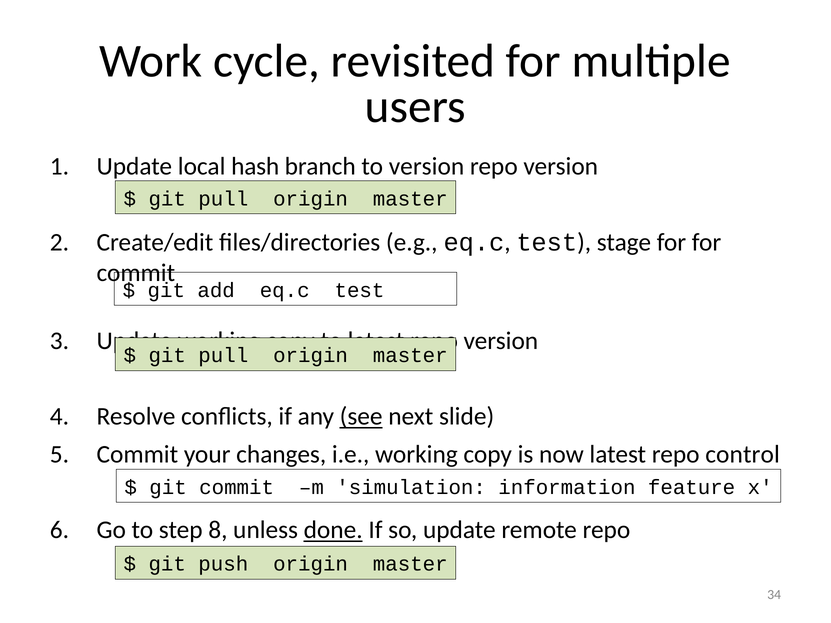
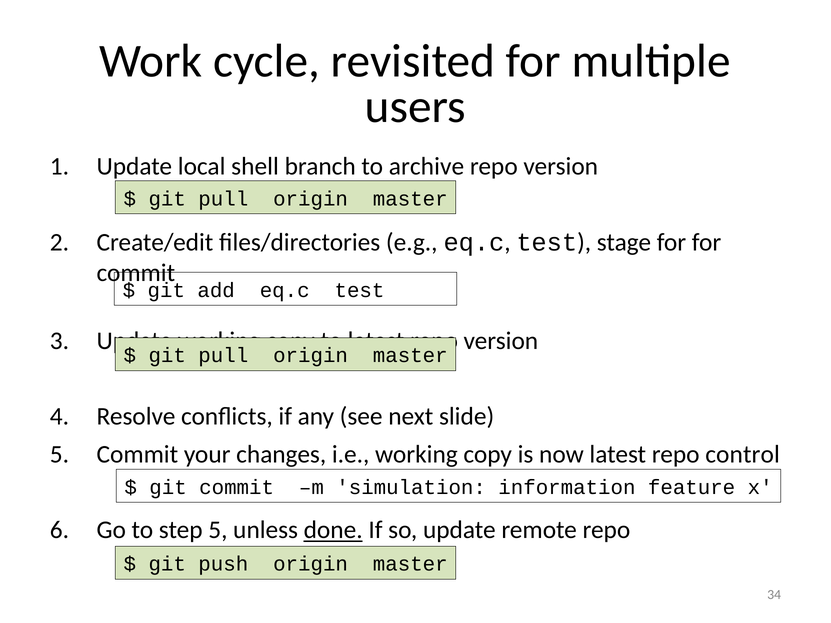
hash: hash -> shell
to version: version -> archive
see underline: present -> none
step 8: 8 -> 5
